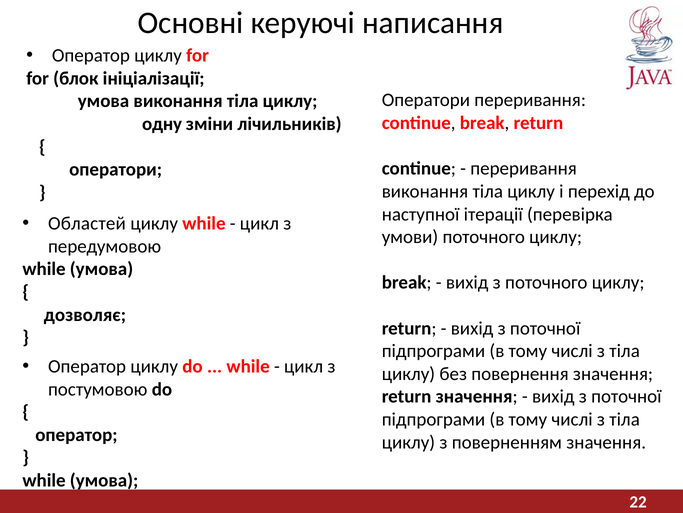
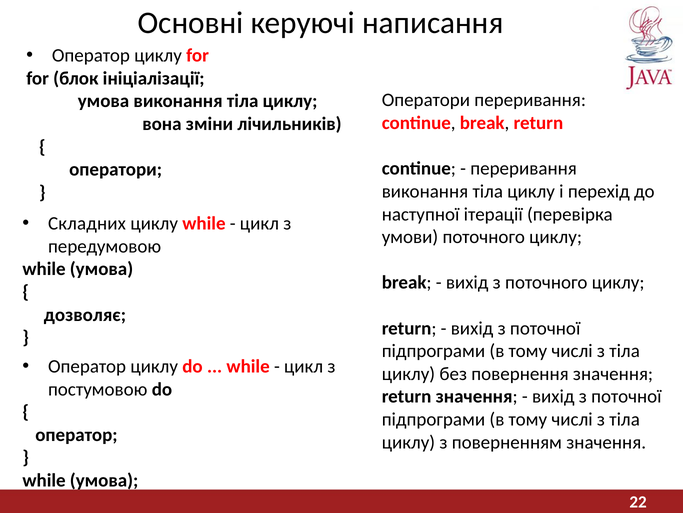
одну: одну -> вона
Областей: Областей -> Складних
